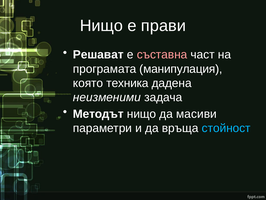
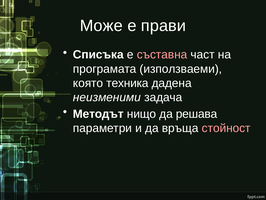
Нищо at (101, 26): Нищо -> Може
Решават: Решават -> Списъка
манипулация: манипулация -> използваеми
масиви: масиви -> решава
стойност colour: light blue -> pink
